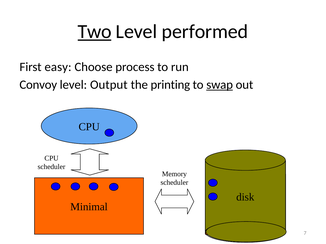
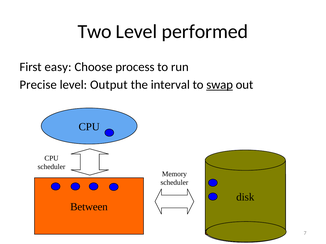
Two underline: present -> none
Convoy: Convoy -> Precise
printing: printing -> interval
Minimal: Minimal -> Between
